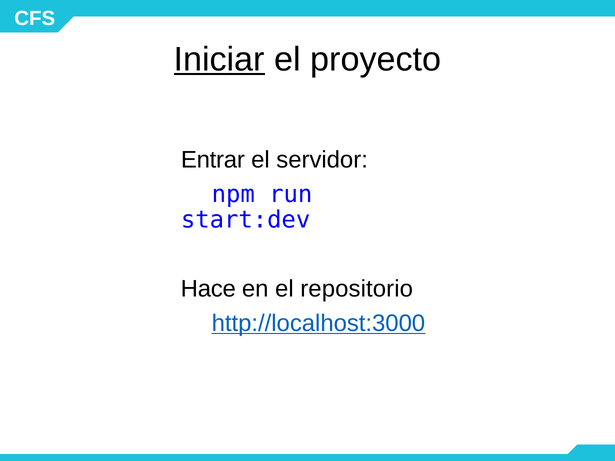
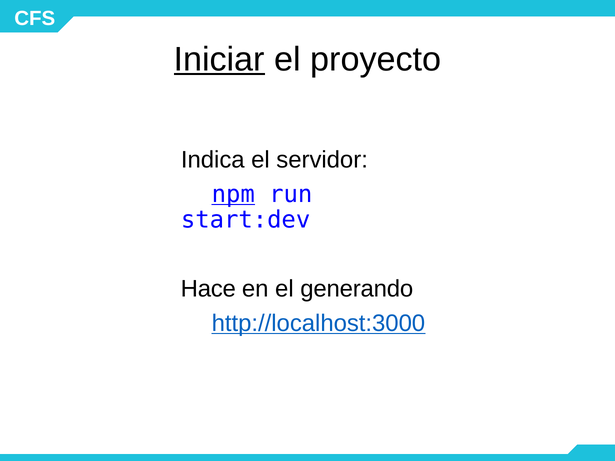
Entrar: Entrar -> Indica
npm underline: none -> present
repositorio: repositorio -> generando
